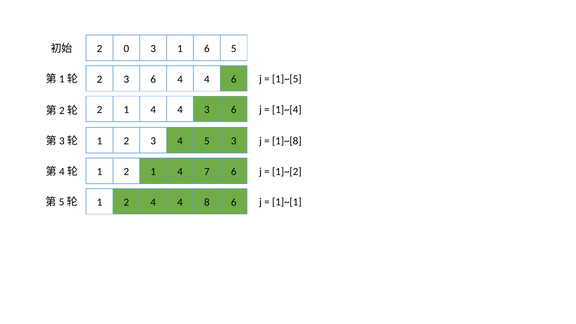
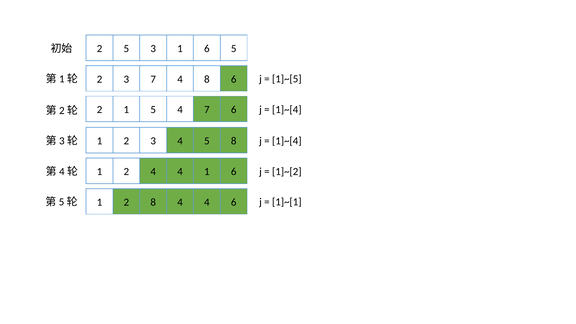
2 0: 0 -> 5
2 3 6: 6 -> 7
4 at (207, 79): 4 -> 8
4 at (153, 110): 4 -> 5
4 3: 3 -> 7
1]~[8 at (287, 141): 1]~[8 -> 1]~[4
5 3: 3 -> 8
1 2 1: 1 -> 4
4 7: 7 -> 1
2 4: 4 -> 8
8 at (207, 202): 8 -> 4
